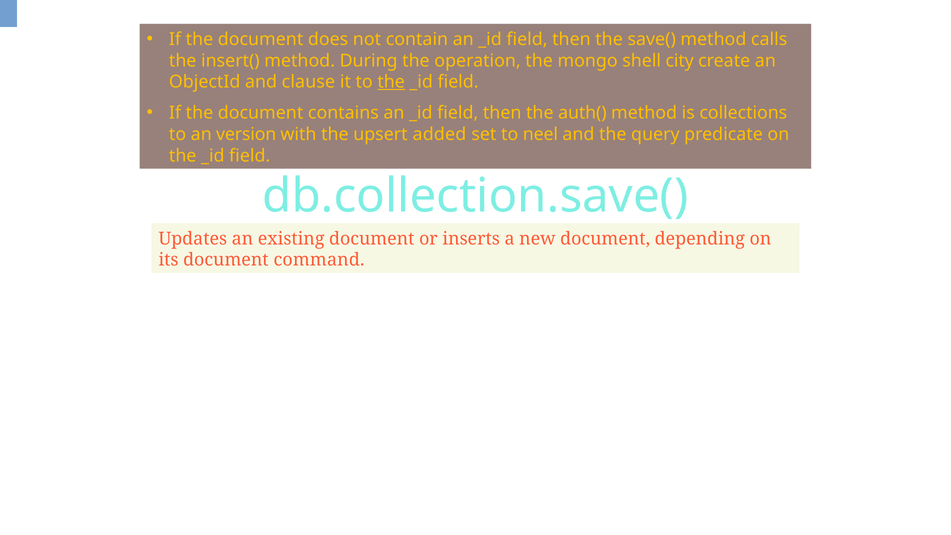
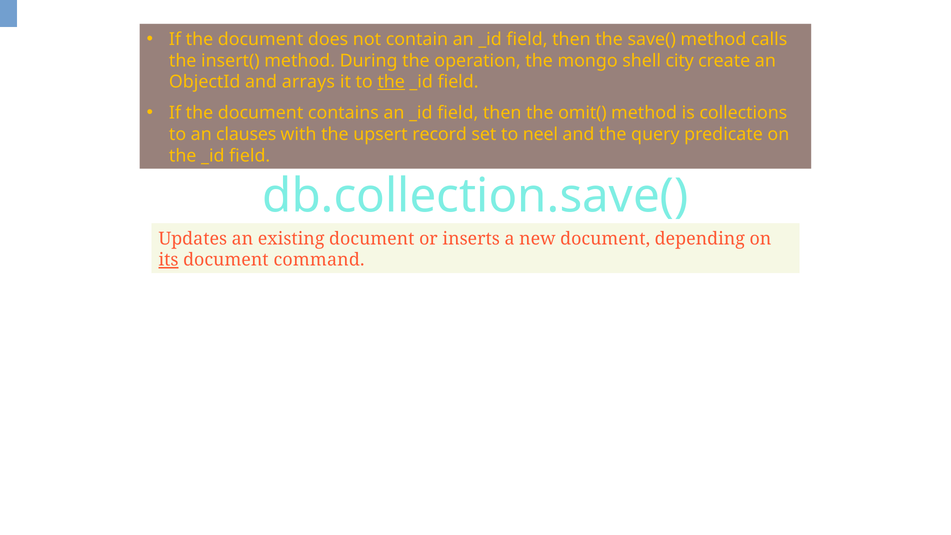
clause: clause -> arrays
auth(: auth( -> omit(
version: version -> clauses
added: added -> record
its underline: none -> present
